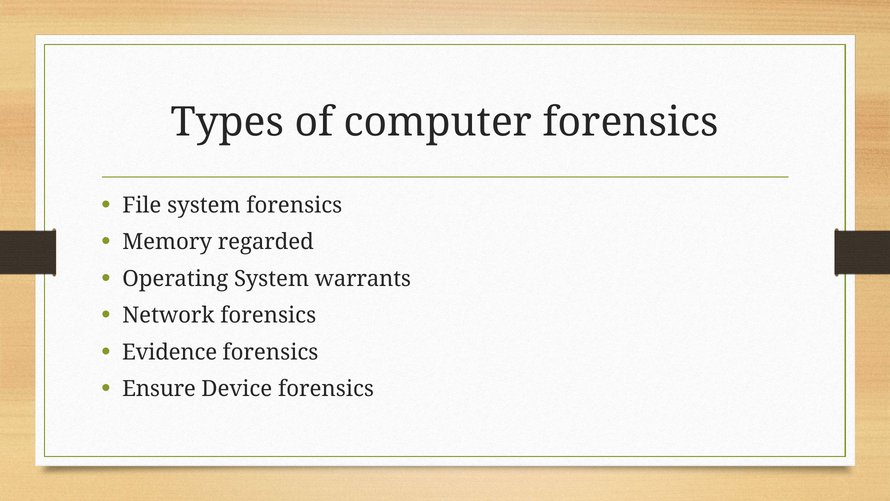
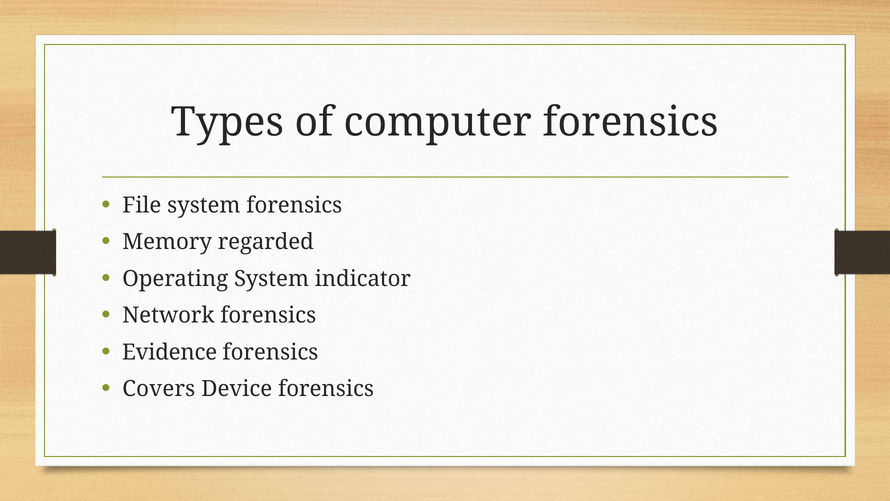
warrants: warrants -> indicator
Ensure: Ensure -> Covers
